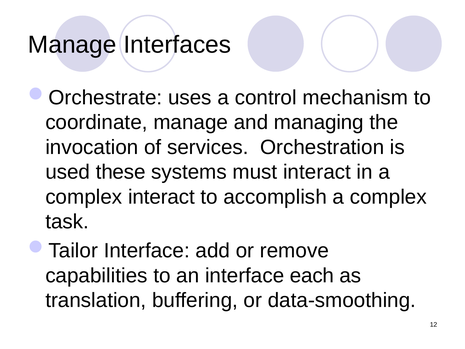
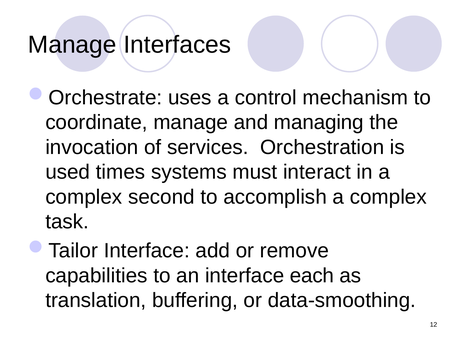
these: these -> times
complex interact: interact -> second
